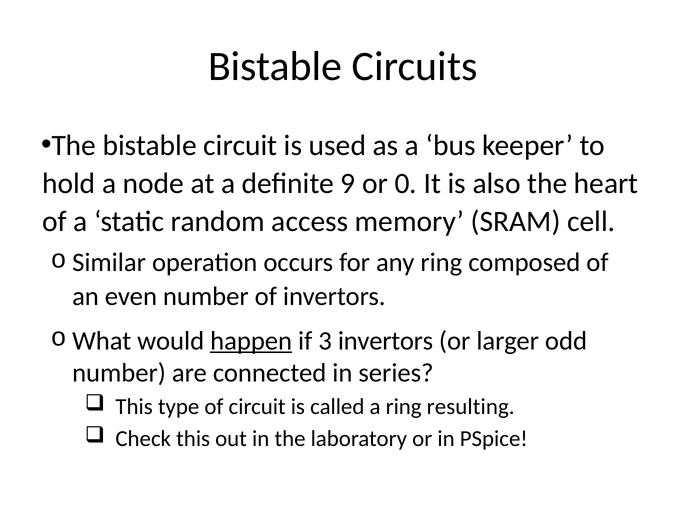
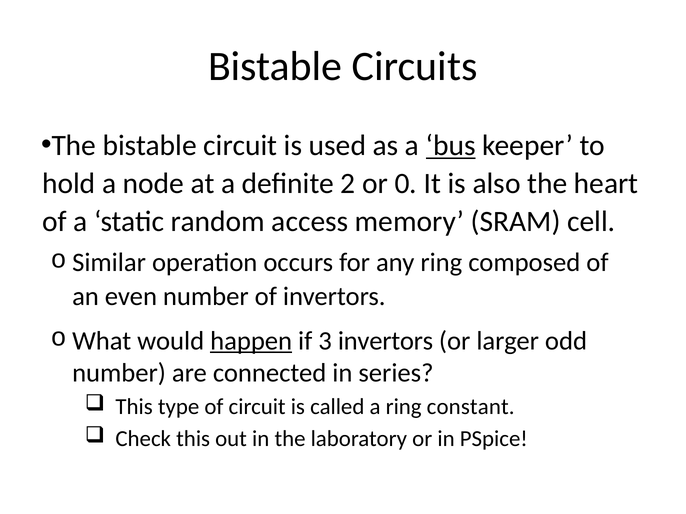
bus underline: none -> present
9: 9 -> 2
resulting: resulting -> constant
